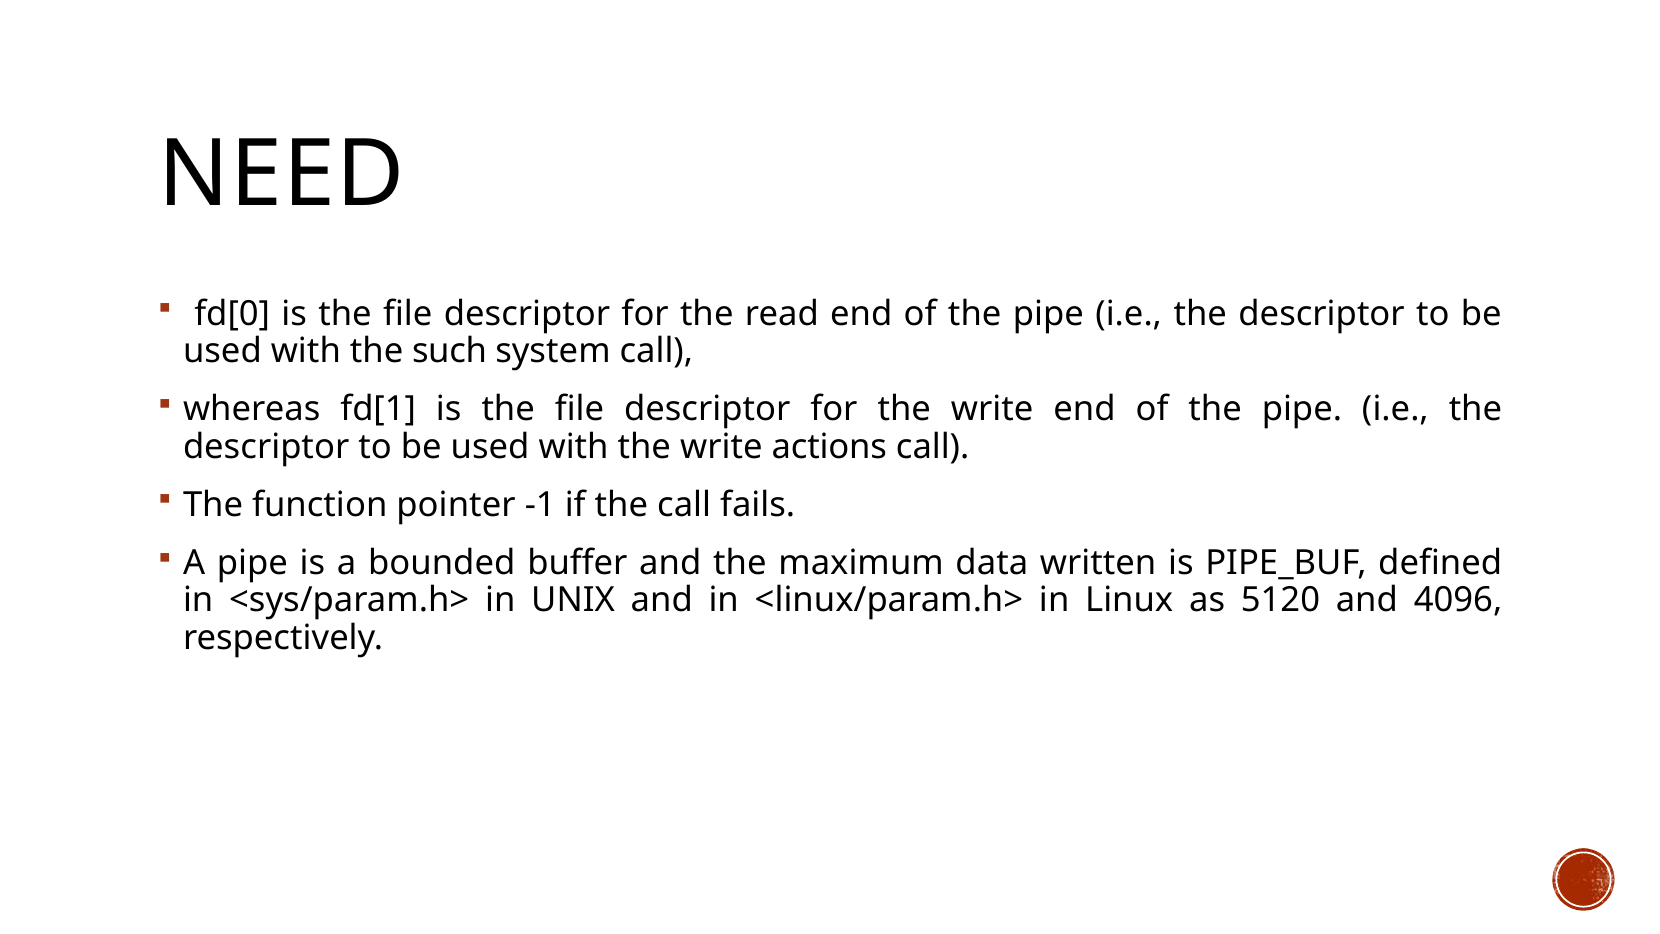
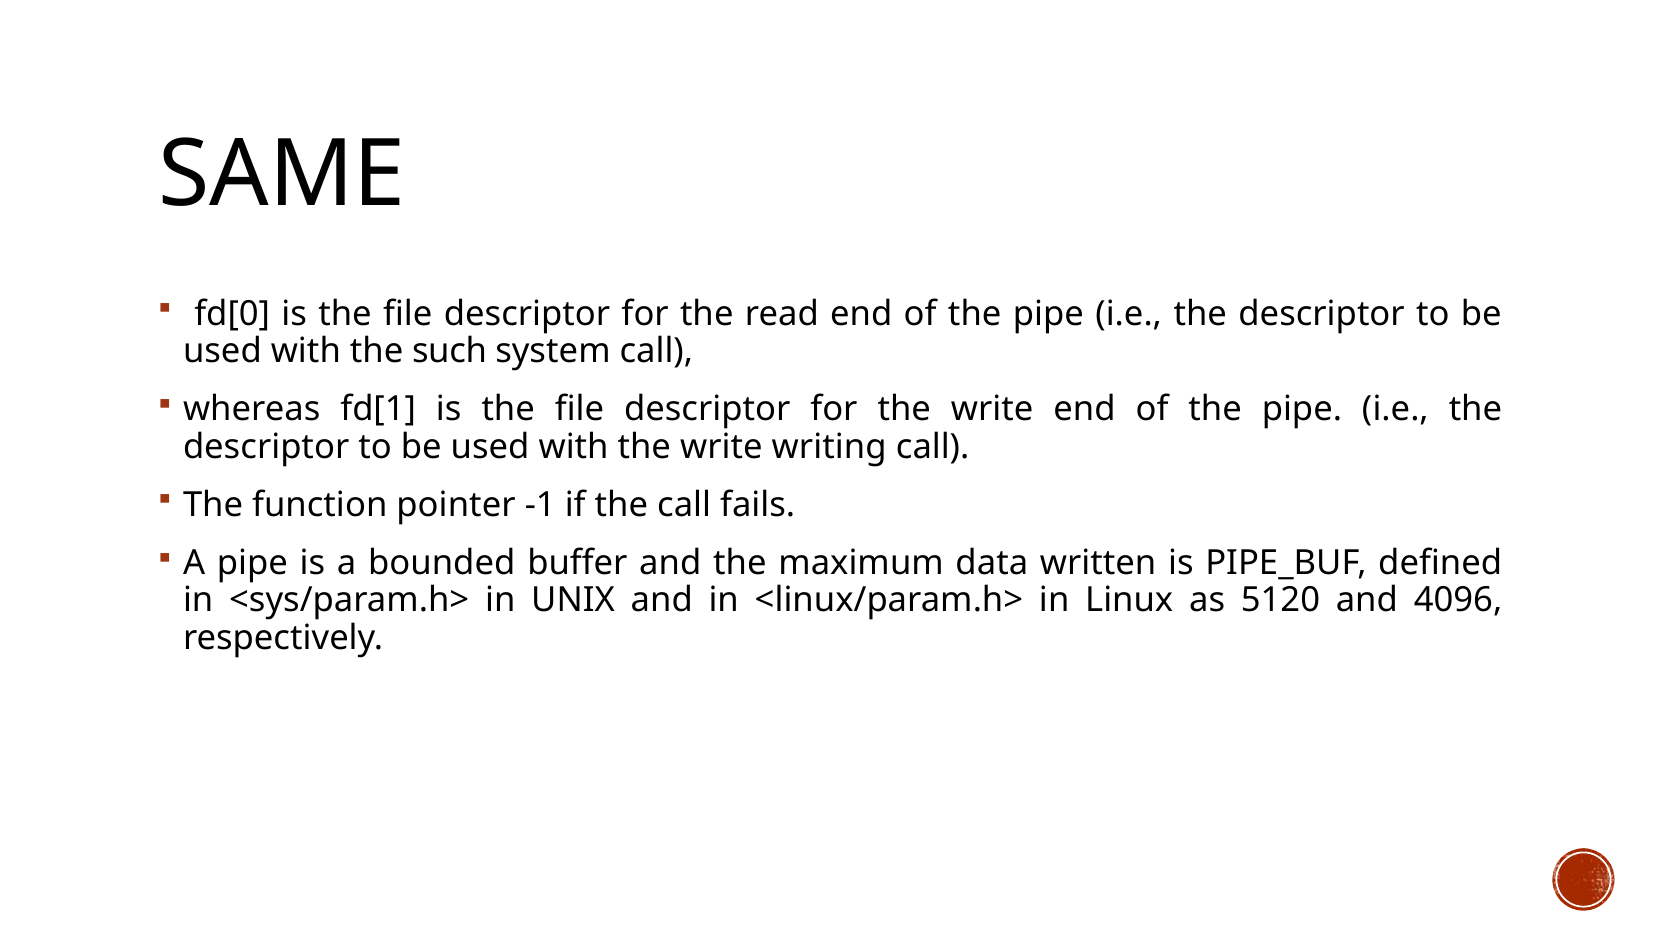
NEED: NEED -> SAME
actions: actions -> writing
